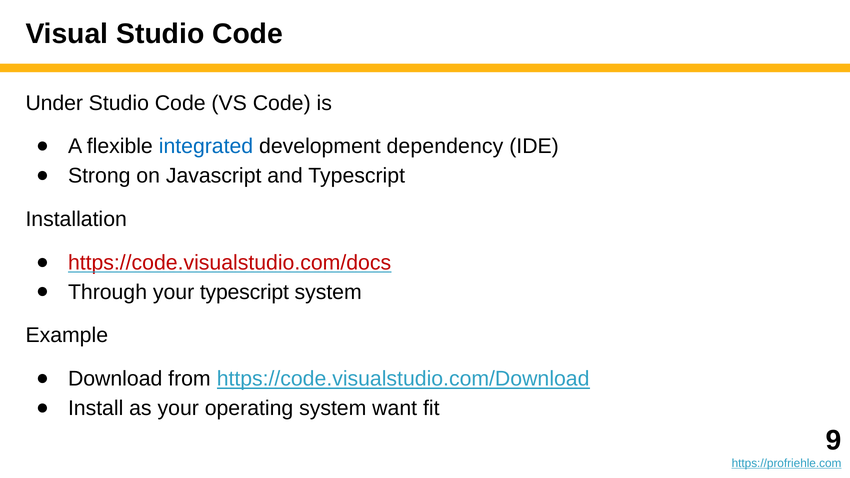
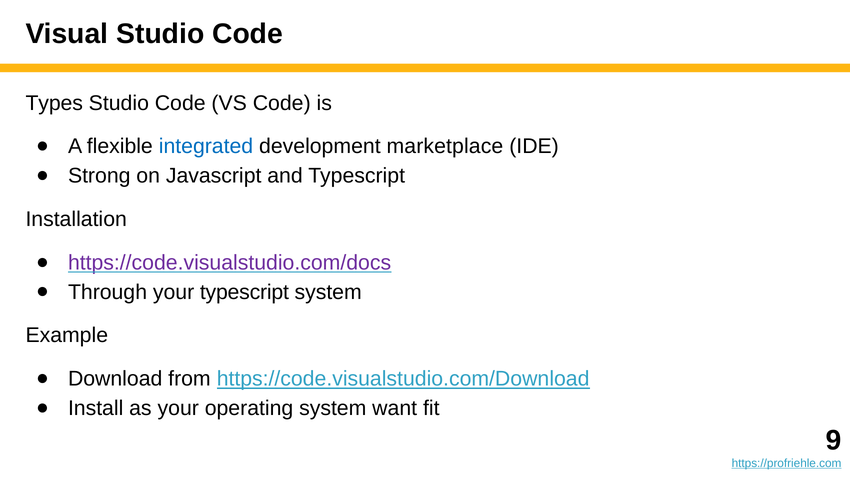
Under: Under -> Types
dependency: dependency -> marketplace
https://code.visualstudio.com/docs colour: red -> purple
